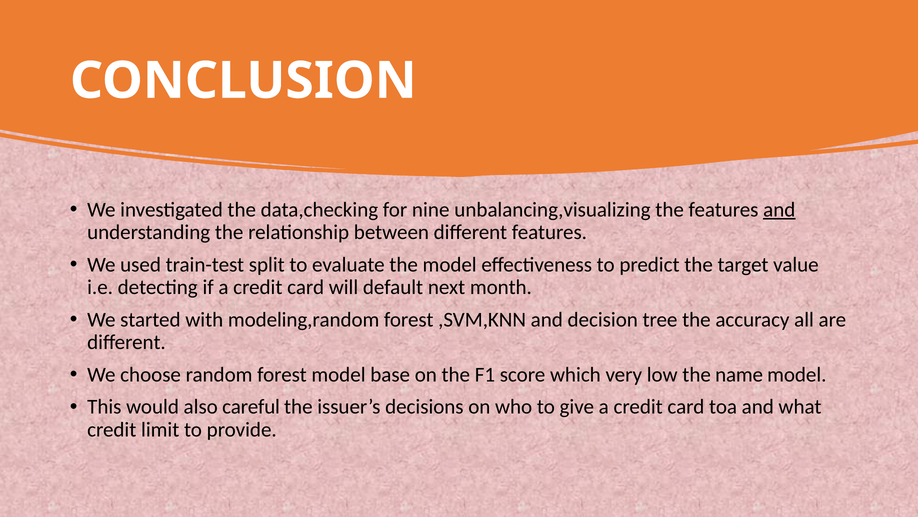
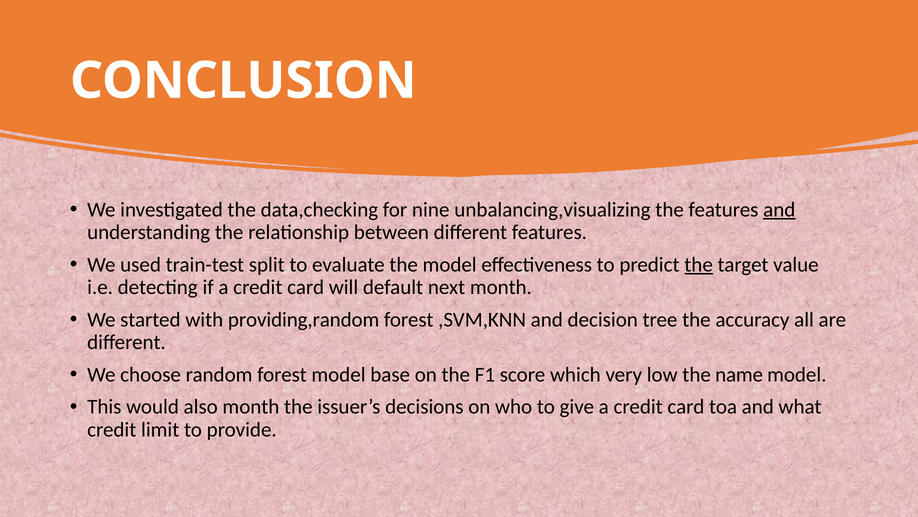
the at (699, 264) underline: none -> present
modeling,random: modeling,random -> providing,random
also careful: careful -> month
